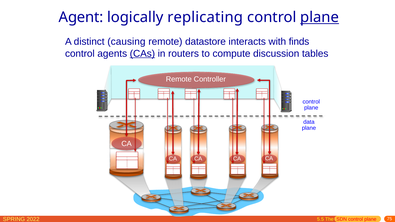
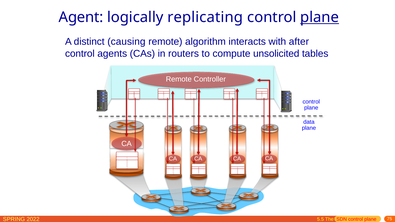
datastore: datastore -> algorithm
finds: finds -> after
CAs underline: present -> none
discussion: discussion -> unsolicited
